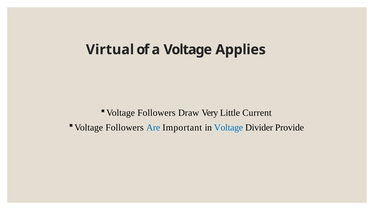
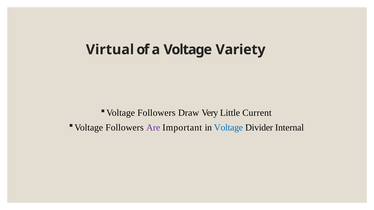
Applies: Applies -> Variety
Are colour: blue -> purple
Provide: Provide -> Internal
